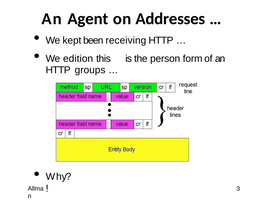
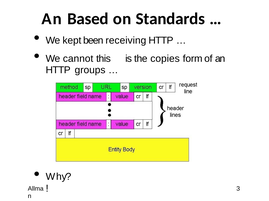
Agent: Agent -> Based
Addresses: Addresses -> Standards
edition: edition -> cannot
person: person -> copies
